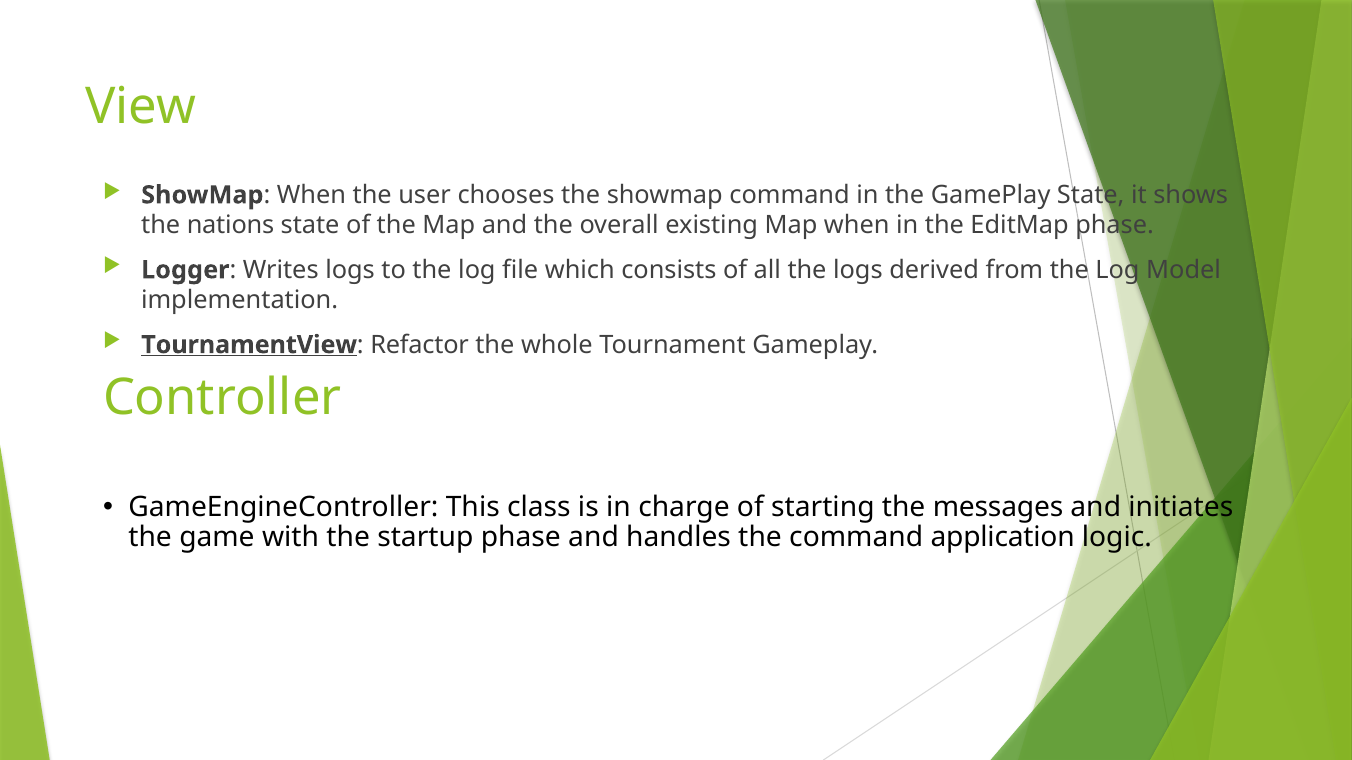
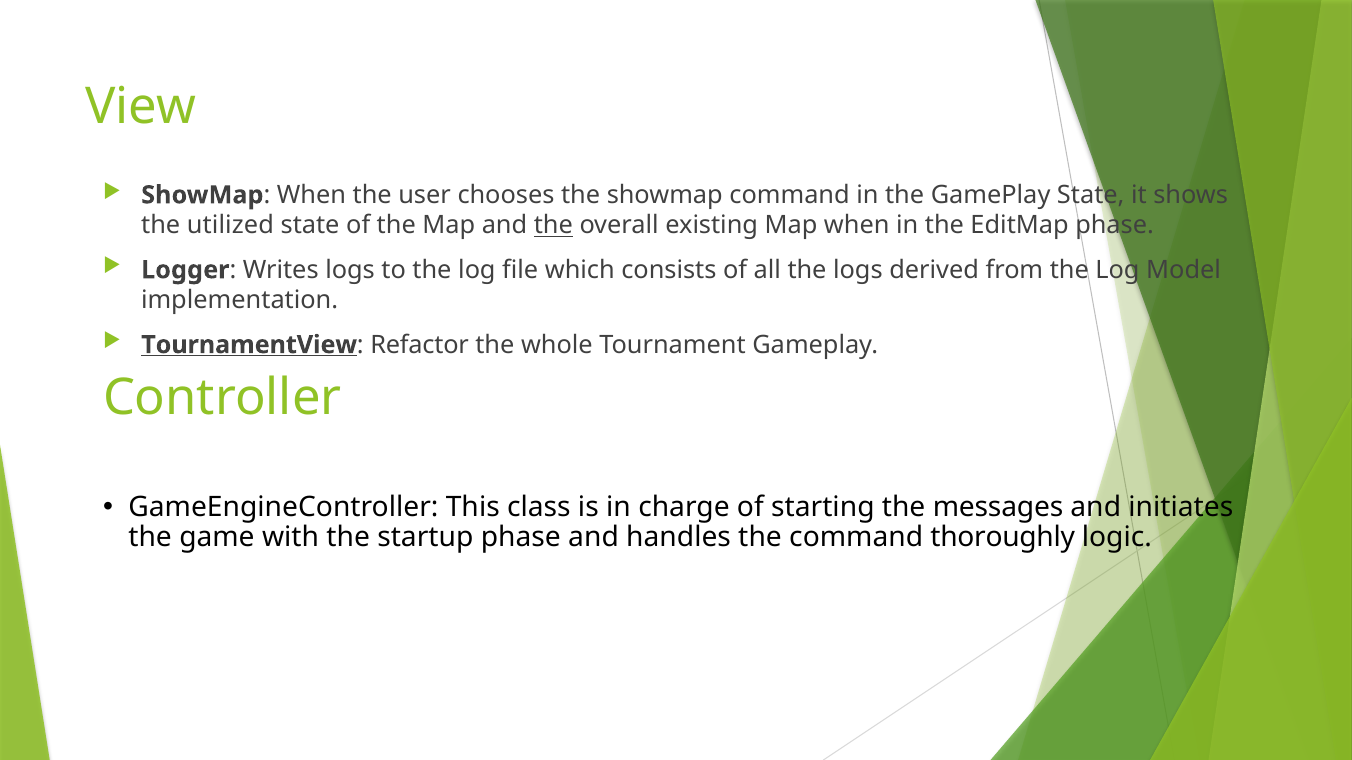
nations: nations -> utilized
the at (553, 226) underline: none -> present
application: application -> thoroughly
